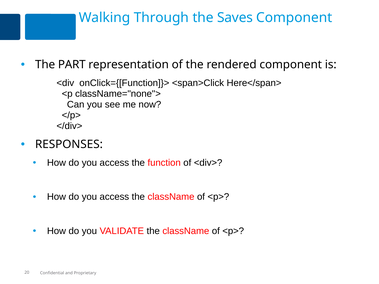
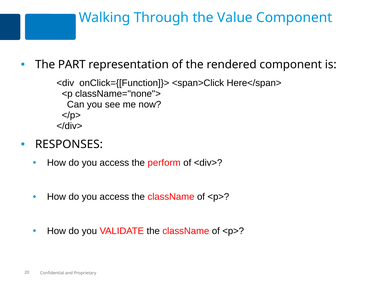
Saves: Saves -> Value
function: function -> perform
